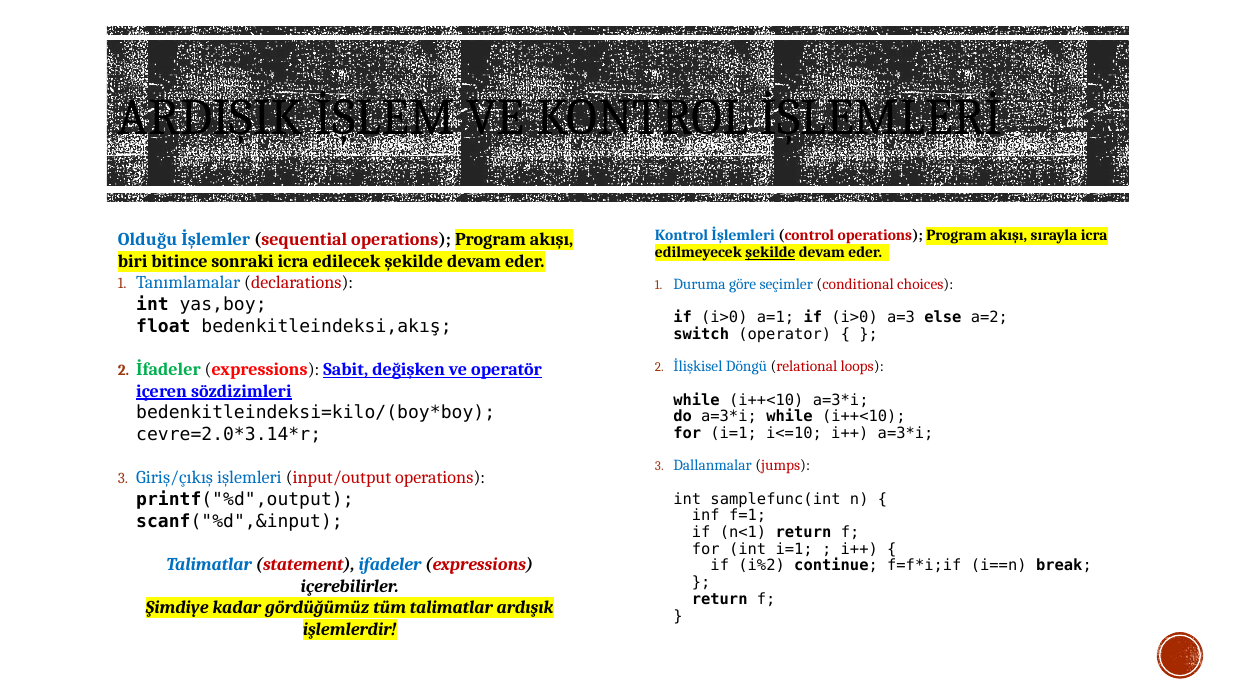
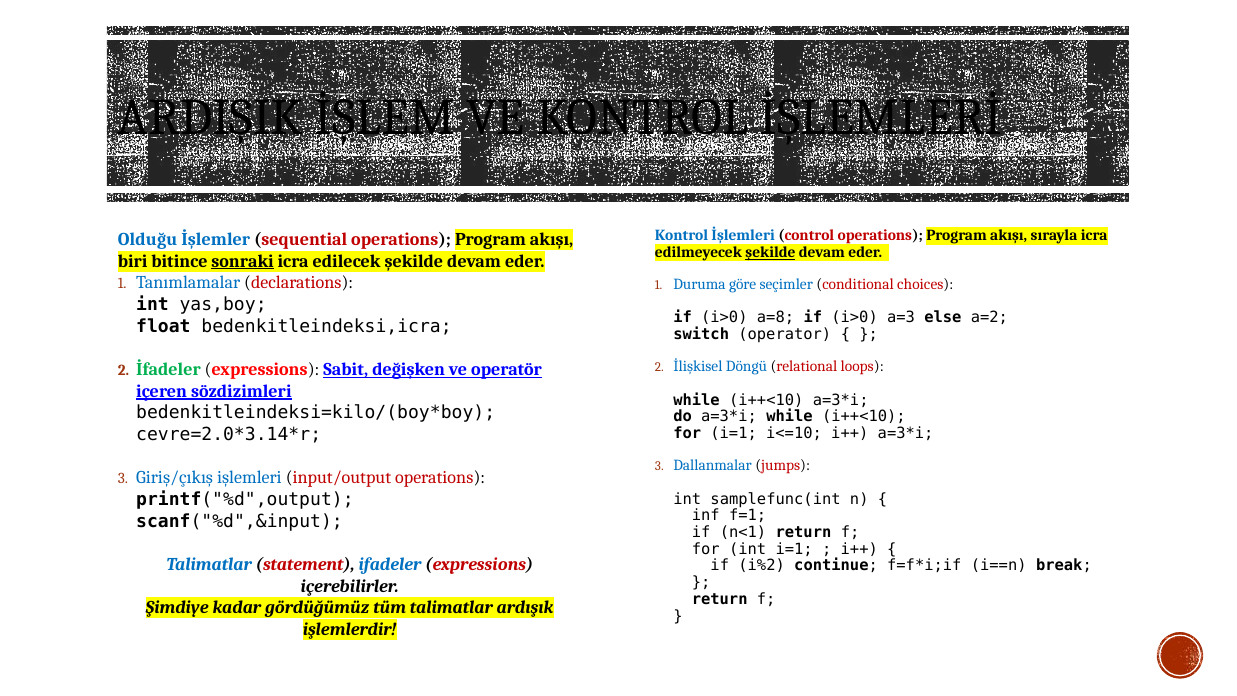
sonraki underline: none -> present
a=1: a=1 -> a=8
bedenkitleindeksi,akış: bedenkitleindeksi,akış -> bedenkitleindeksi,icra
